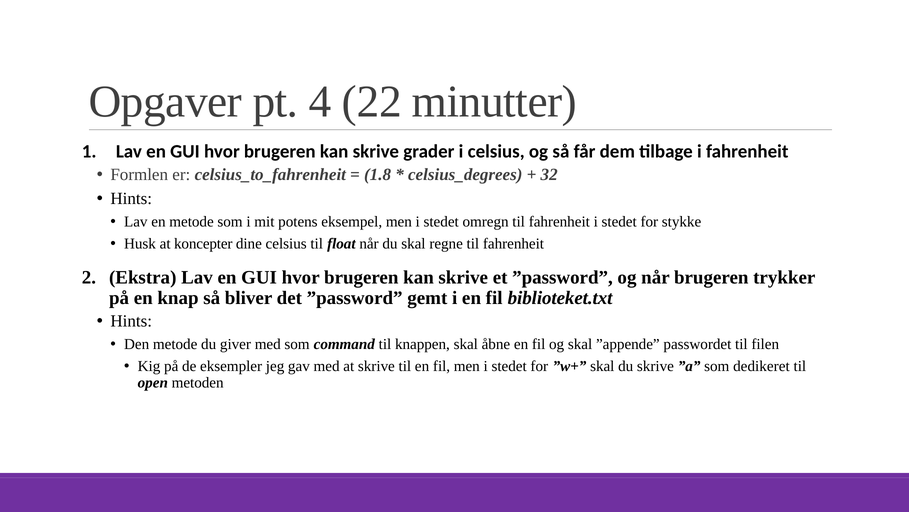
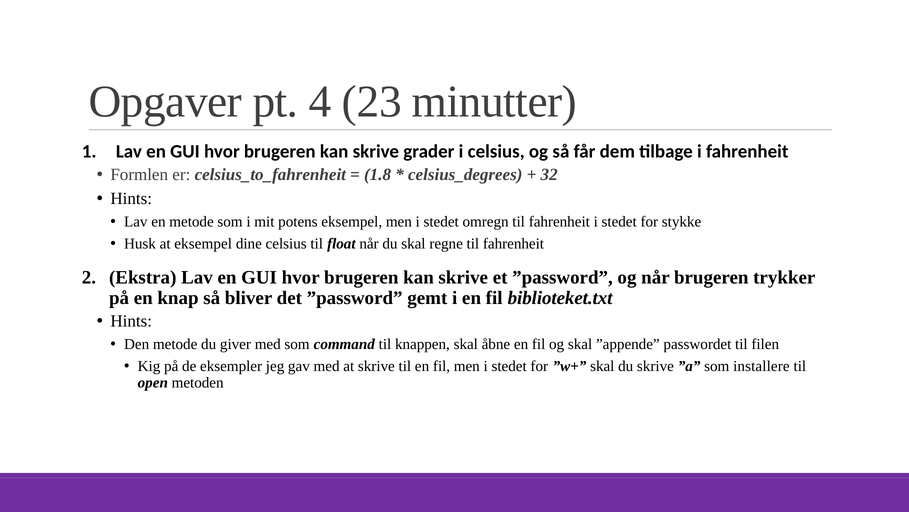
22: 22 -> 23
at koncepter: koncepter -> eksempel
dedikeret: dedikeret -> installere
